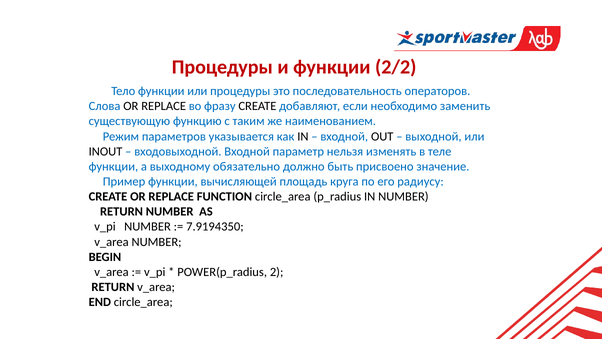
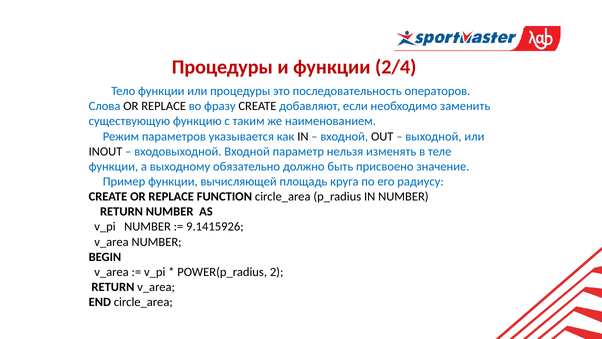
2/2: 2/2 -> 2/4
7.9194350: 7.9194350 -> 9.1415926
